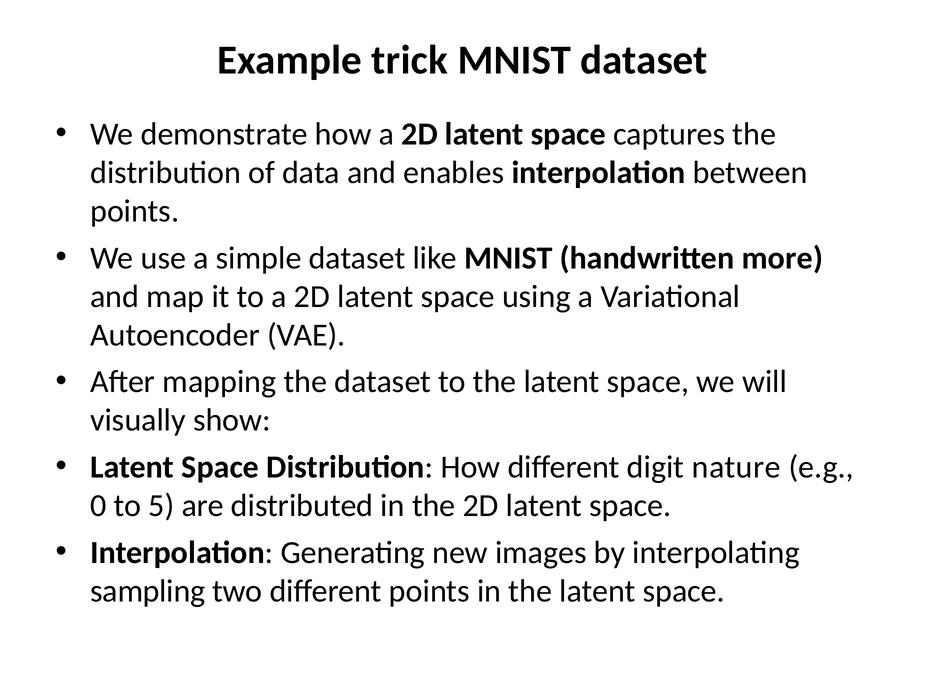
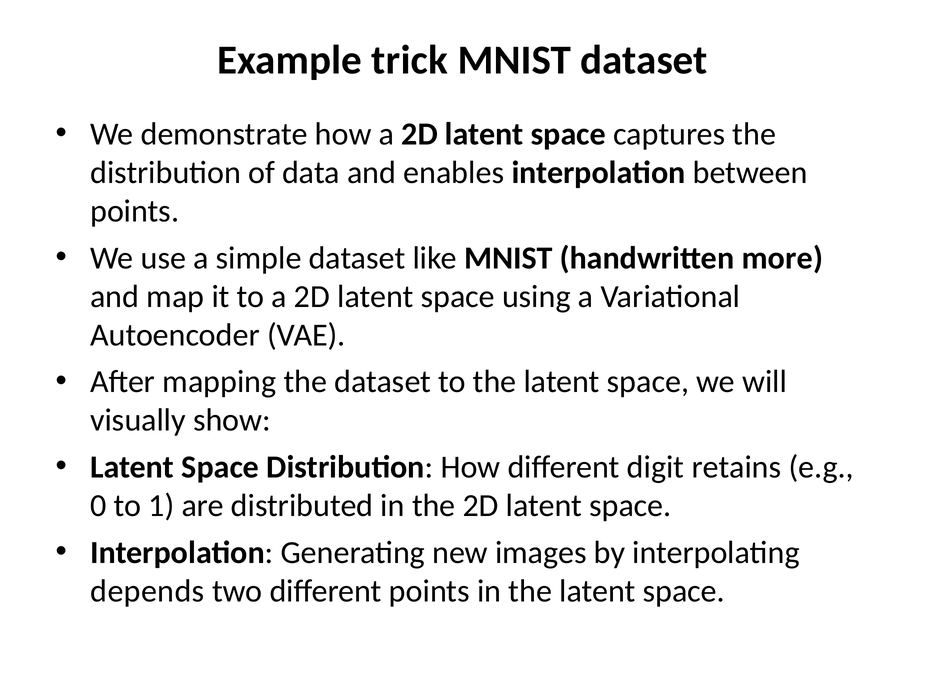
nature: nature -> retains
5: 5 -> 1
sampling: sampling -> depends
